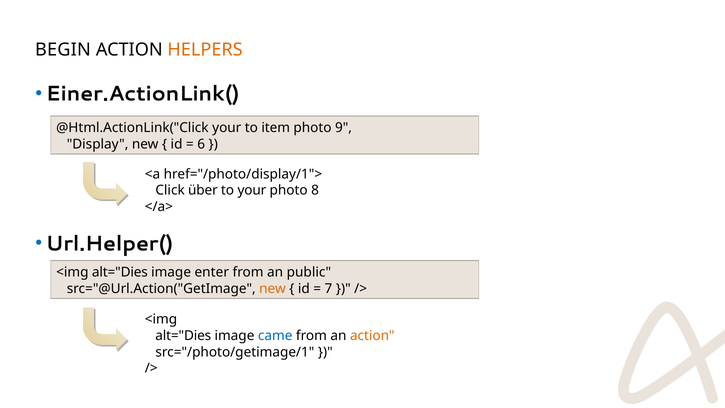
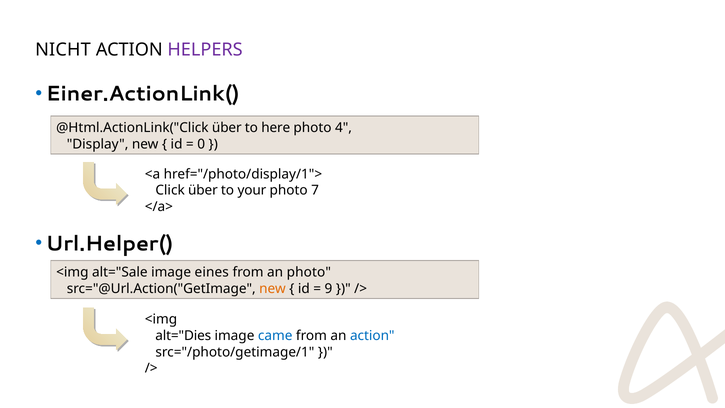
BEGIN: BEGIN -> NICHT
HELPERS colour: orange -> purple
@Html.ActionLink("Click your: your -> über
item: item -> here
9: 9 -> 4
6: 6 -> 0
8: 8 -> 7
alt="Dies at (120, 272): alt="Dies -> alt="Sale
enter: enter -> eines
an public: public -> photo
7: 7 -> 9
action at (372, 336) colour: orange -> blue
